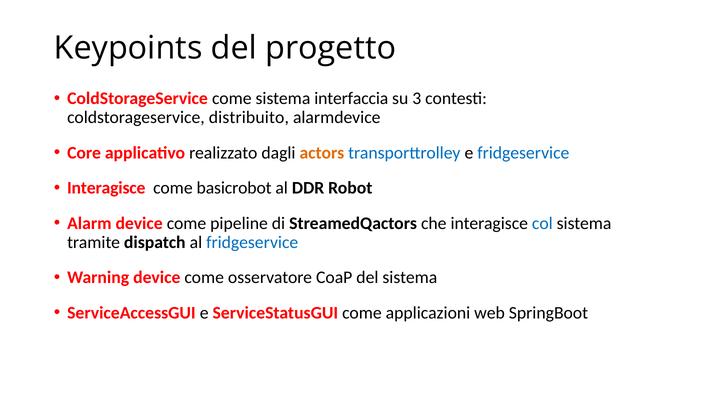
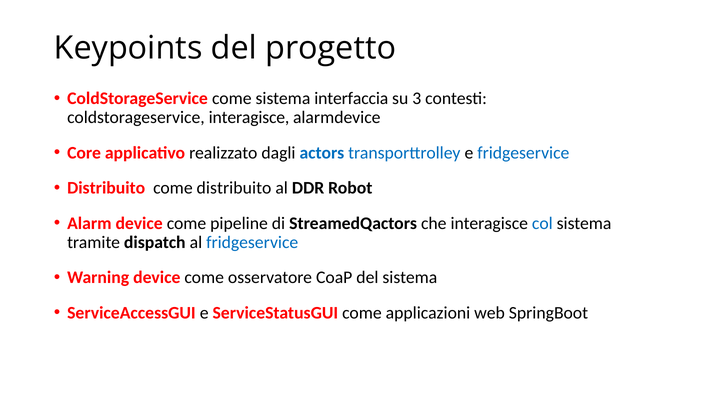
coldstorageservice distribuito: distribuito -> interagisce
actors colour: orange -> blue
Interagisce at (106, 188): Interagisce -> Distribuito
come basicrobot: basicrobot -> distribuito
